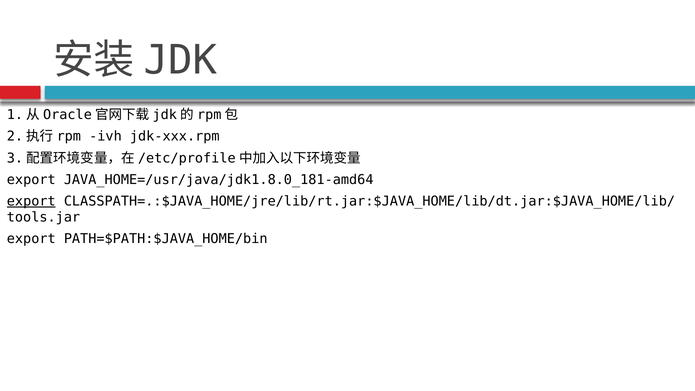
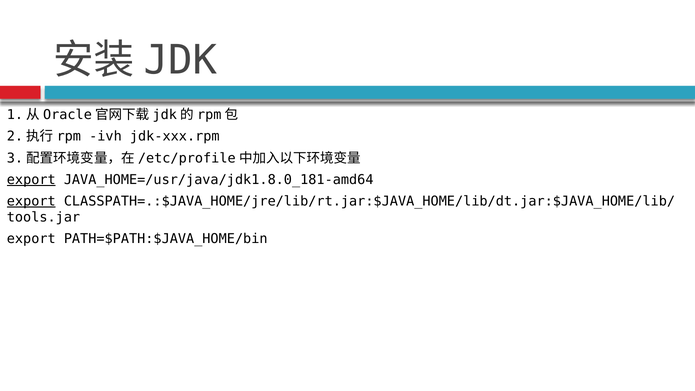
export at (31, 180) underline: none -> present
